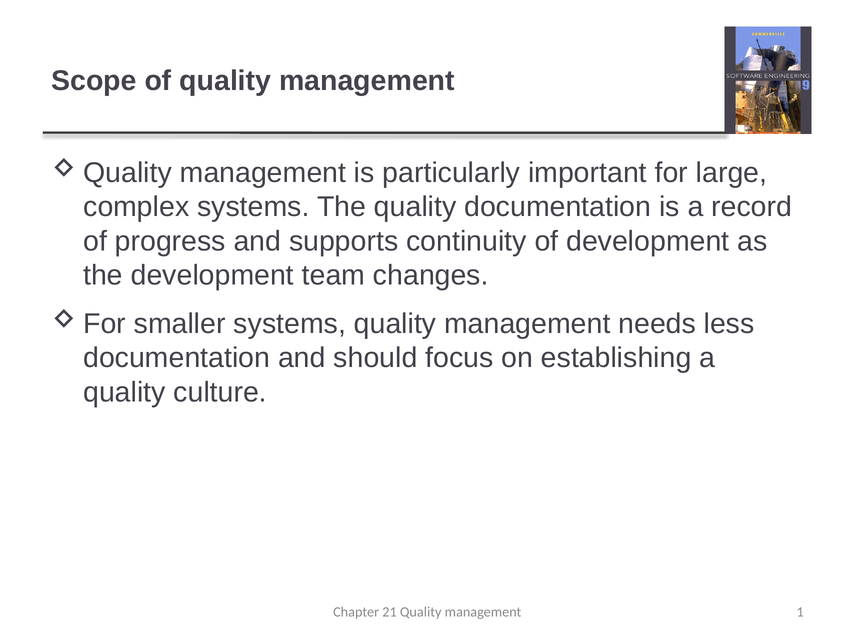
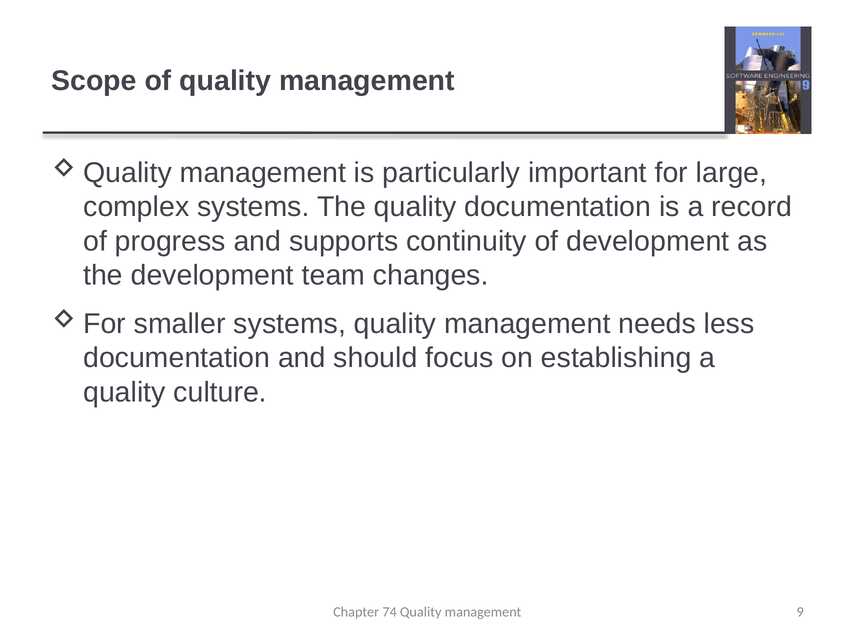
21: 21 -> 74
1: 1 -> 9
